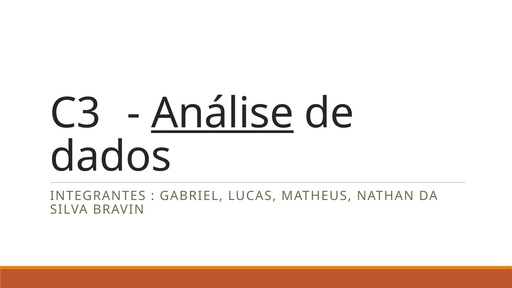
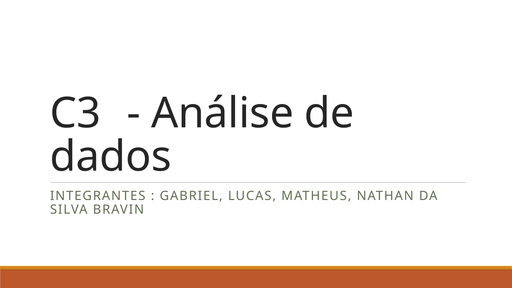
Análise underline: present -> none
